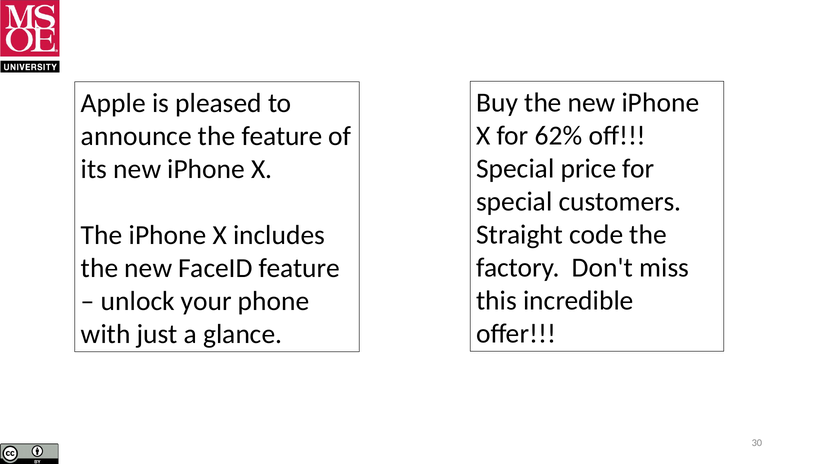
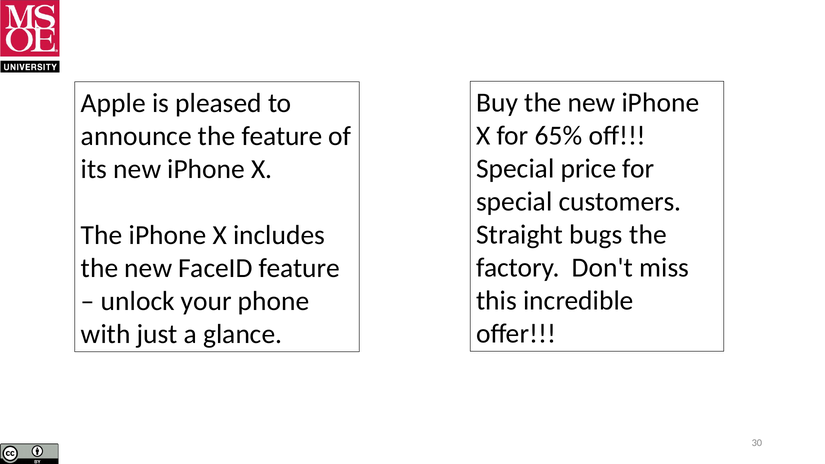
62%: 62% -> 65%
code: code -> bugs
